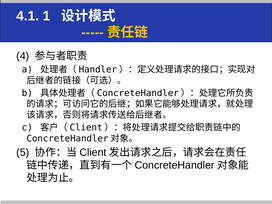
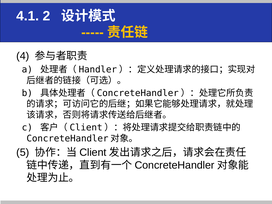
1: 1 -> 2
